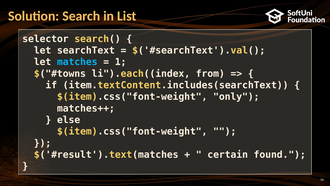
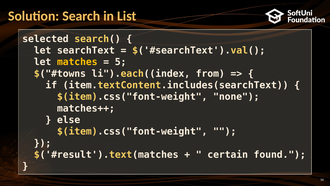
selector: selector -> selected
matches colour: light blue -> yellow
1: 1 -> 5
only: only -> none
